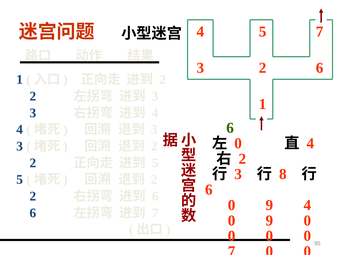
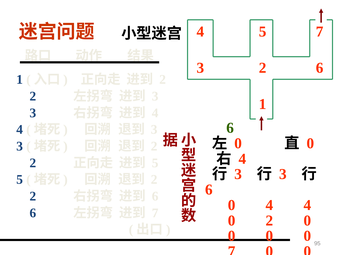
4 at (311, 144): 4 -> 0
2 at (242, 159): 2 -> 4
8 at (283, 175): 8 -> 3
9 at (269, 206): 9 -> 4
9 at (269, 221): 9 -> 2
